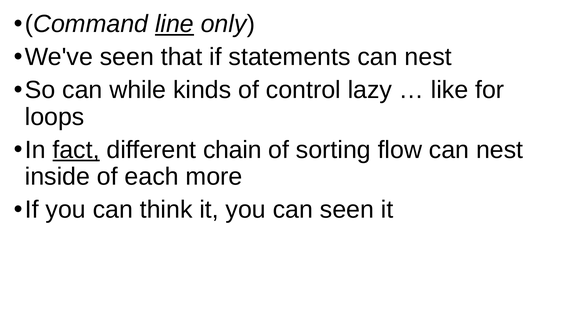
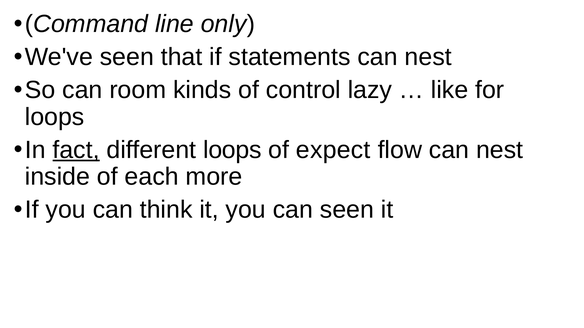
line underline: present -> none
while: while -> room
different chain: chain -> loops
sorting: sorting -> expect
